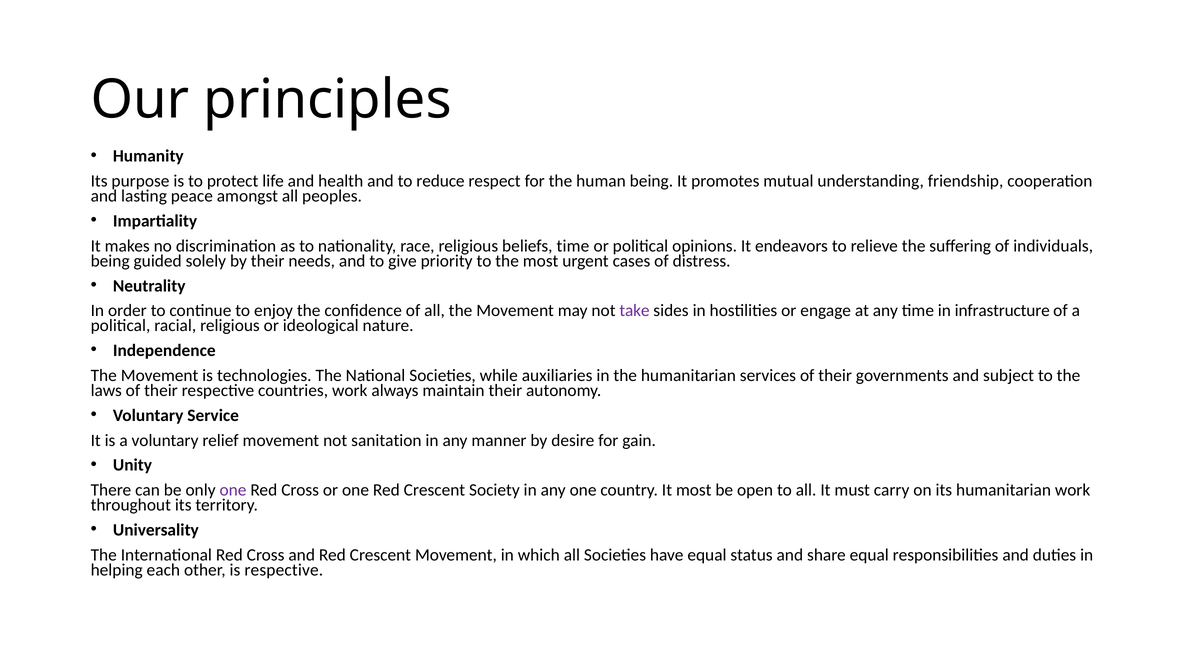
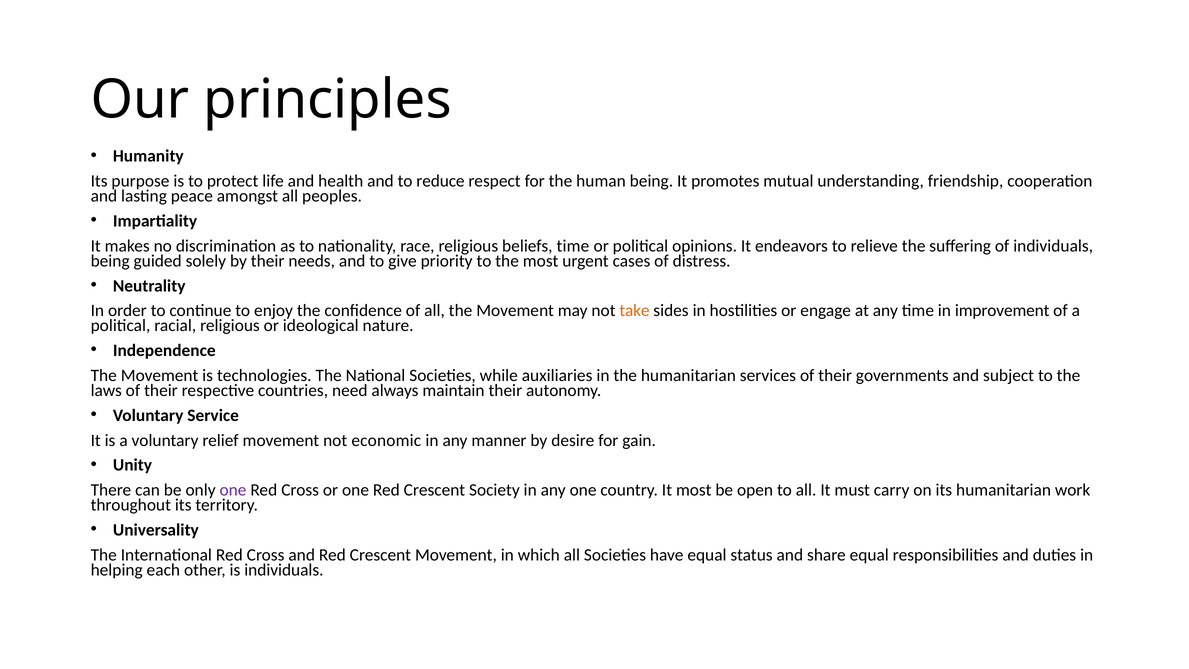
take colour: purple -> orange
infrastructure: infrastructure -> improvement
countries work: work -> need
sanitation: sanitation -> economic
is respective: respective -> individuals
